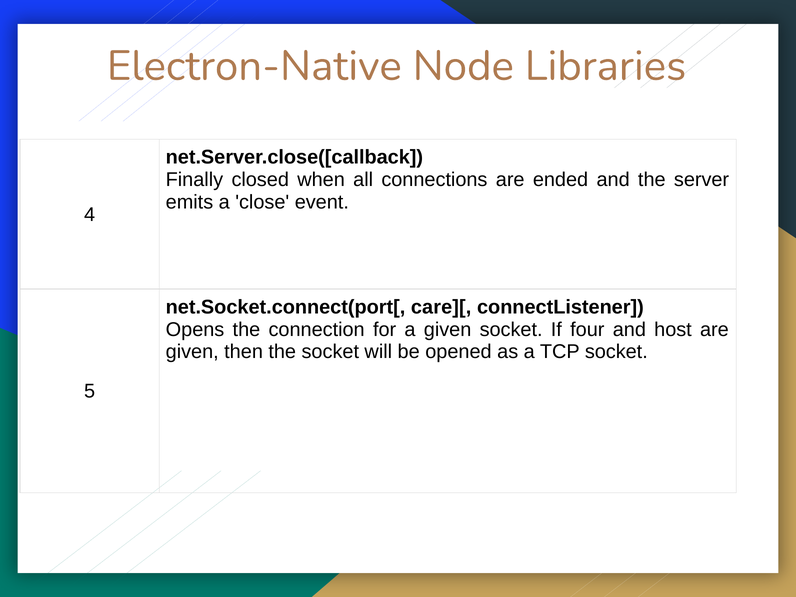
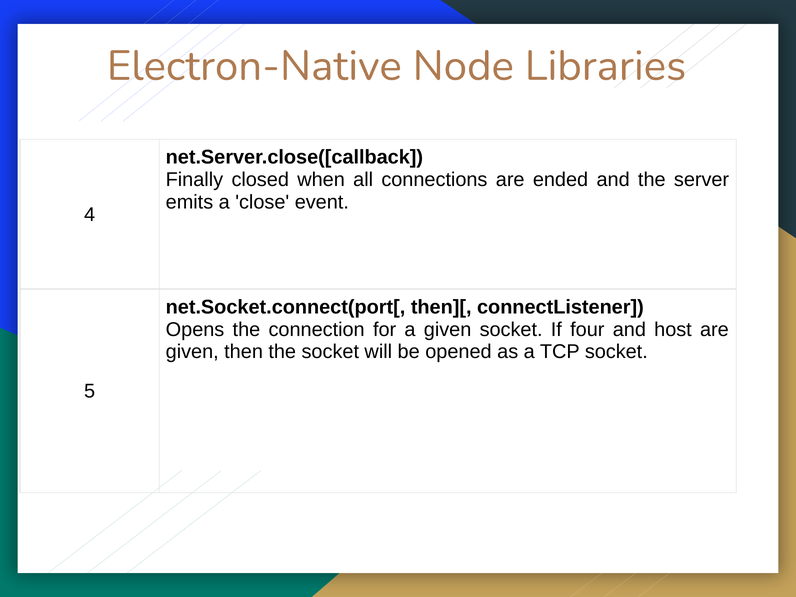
care][: care][ -> then][
